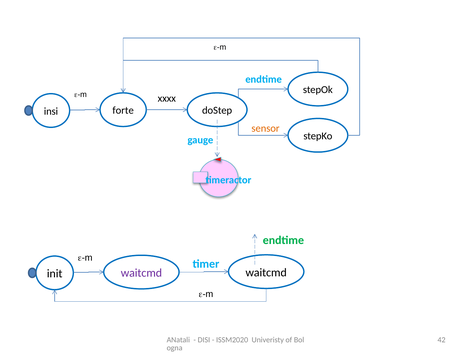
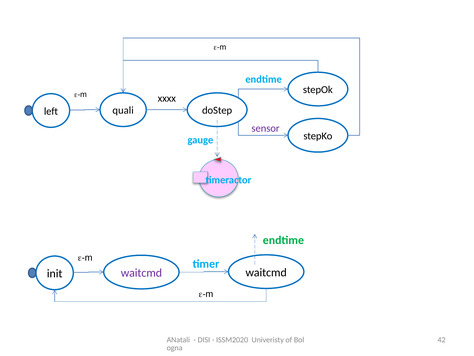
forte: forte -> quali
insi: insi -> left
sensor colour: orange -> purple
